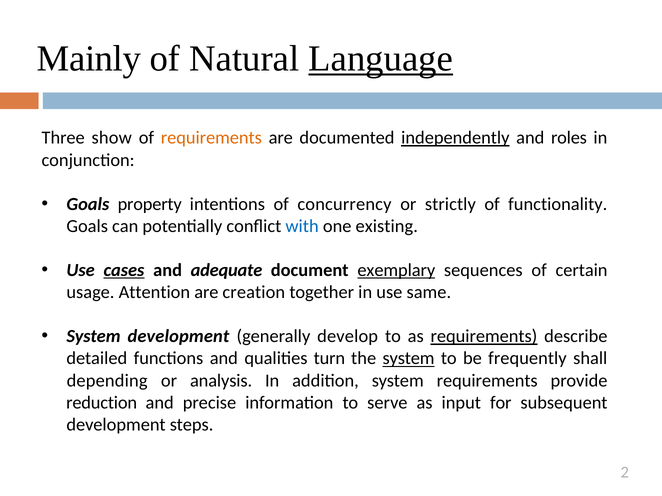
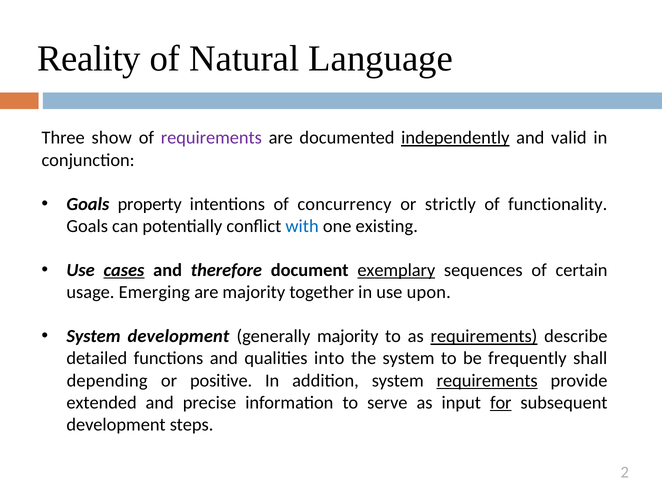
Mainly: Mainly -> Reality
Language underline: present -> none
requirements at (211, 138) colour: orange -> purple
roles: roles -> valid
adequate: adequate -> therefore
Attention: Attention -> Emerging
are creation: creation -> majority
same: same -> upon
generally develop: develop -> majority
turn: turn -> into
system at (409, 359) underline: present -> none
analysis: analysis -> positive
requirements at (487, 381) underline: none -> present
reduction: reduction -> extended
for underline: none -> present
